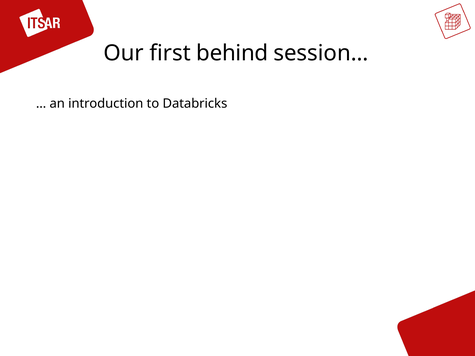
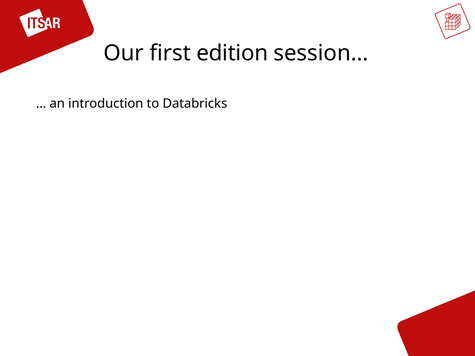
behind: behind -> edition
